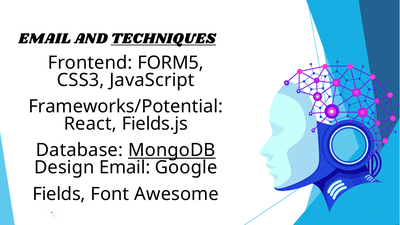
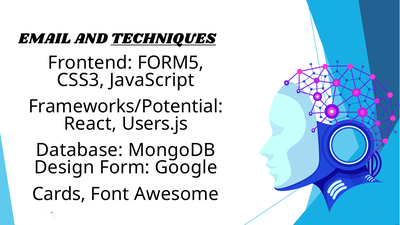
Fields.js: Fields.js -> Users.js
MongoDB underline: present -> none
Design Email: Email -> Form
Fields: Fields -> Cards
